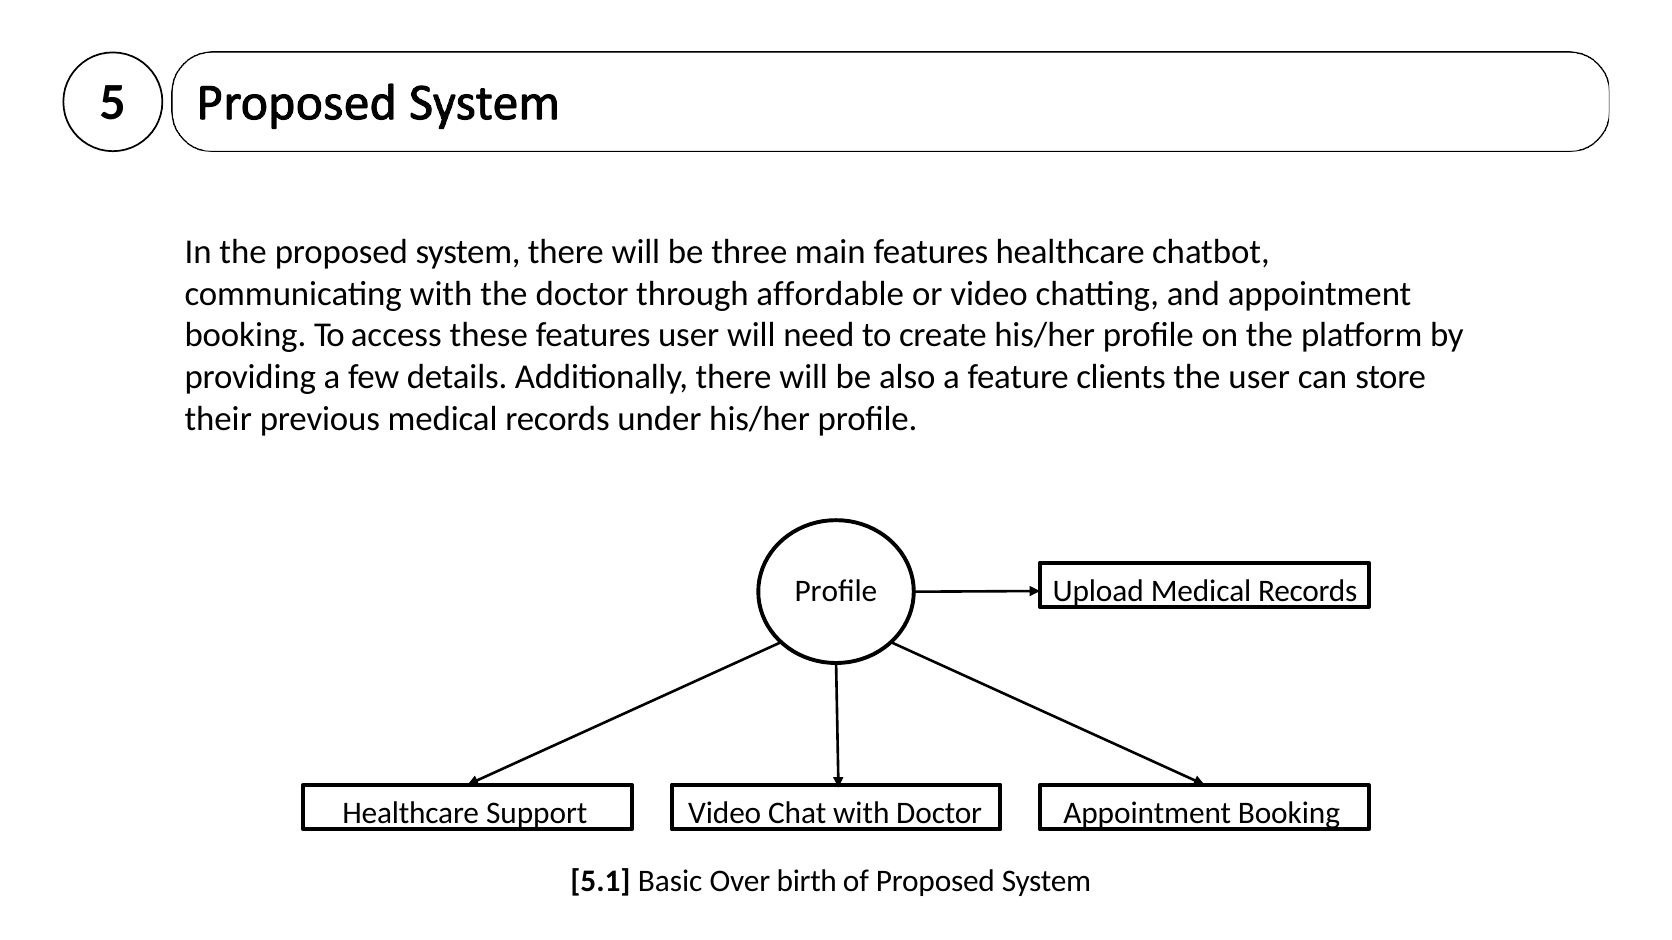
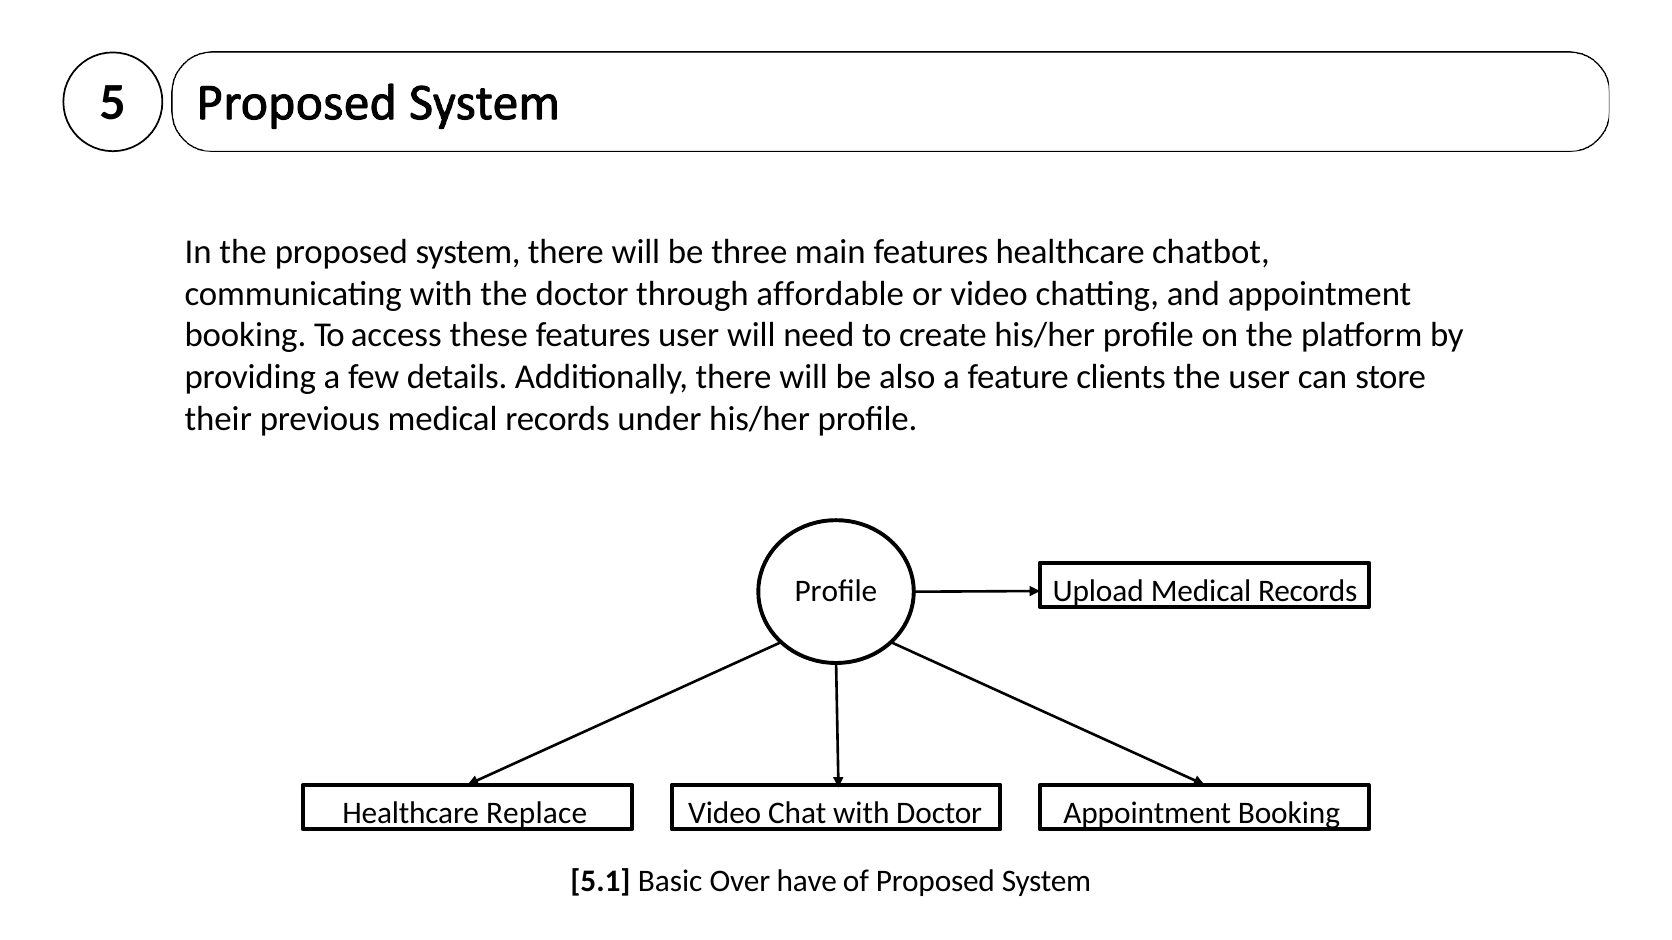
Support: Support -> Replace
birth: birth -> have
